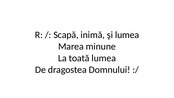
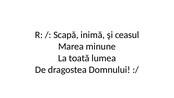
şi lumea: lumea -> ceasul
